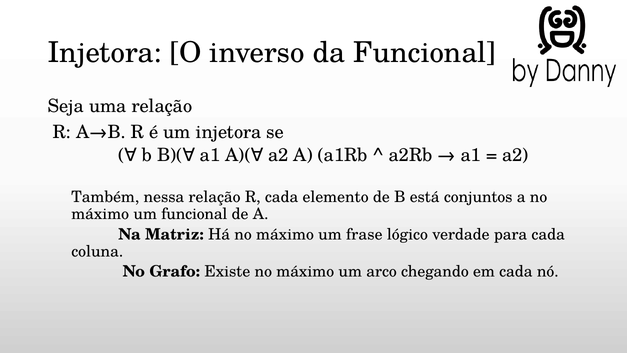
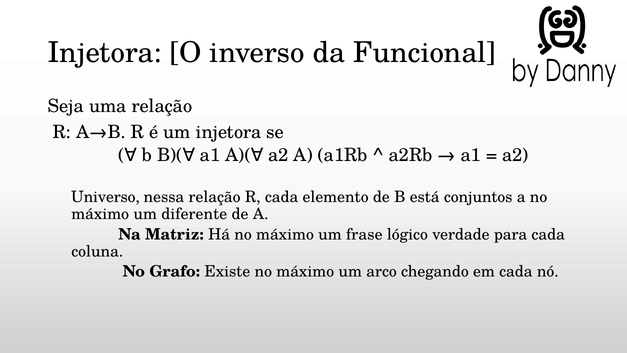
Também: Também -> Universo
um funcional: funcional -> diferente
